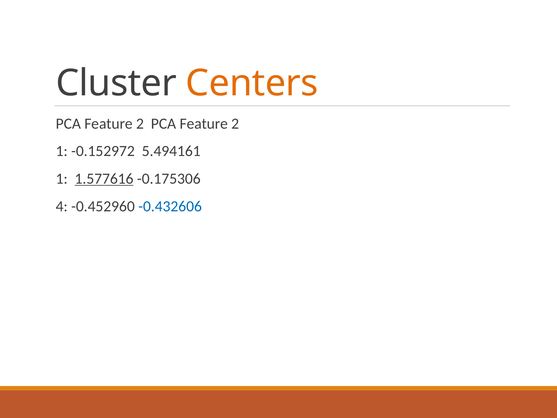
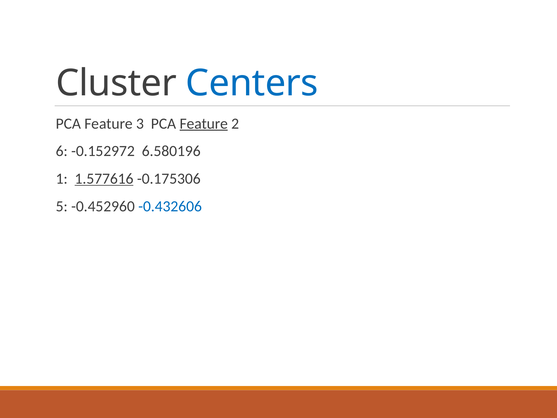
Centers colour: orange -> blue
2 at (140, 123): 2 -> 3
Feature at (204, 123) underline: none -> present
1 at (62, 151): 1 -> 6
5.494161: 5.494161 -> 6.580196
4: 4 -> 5
